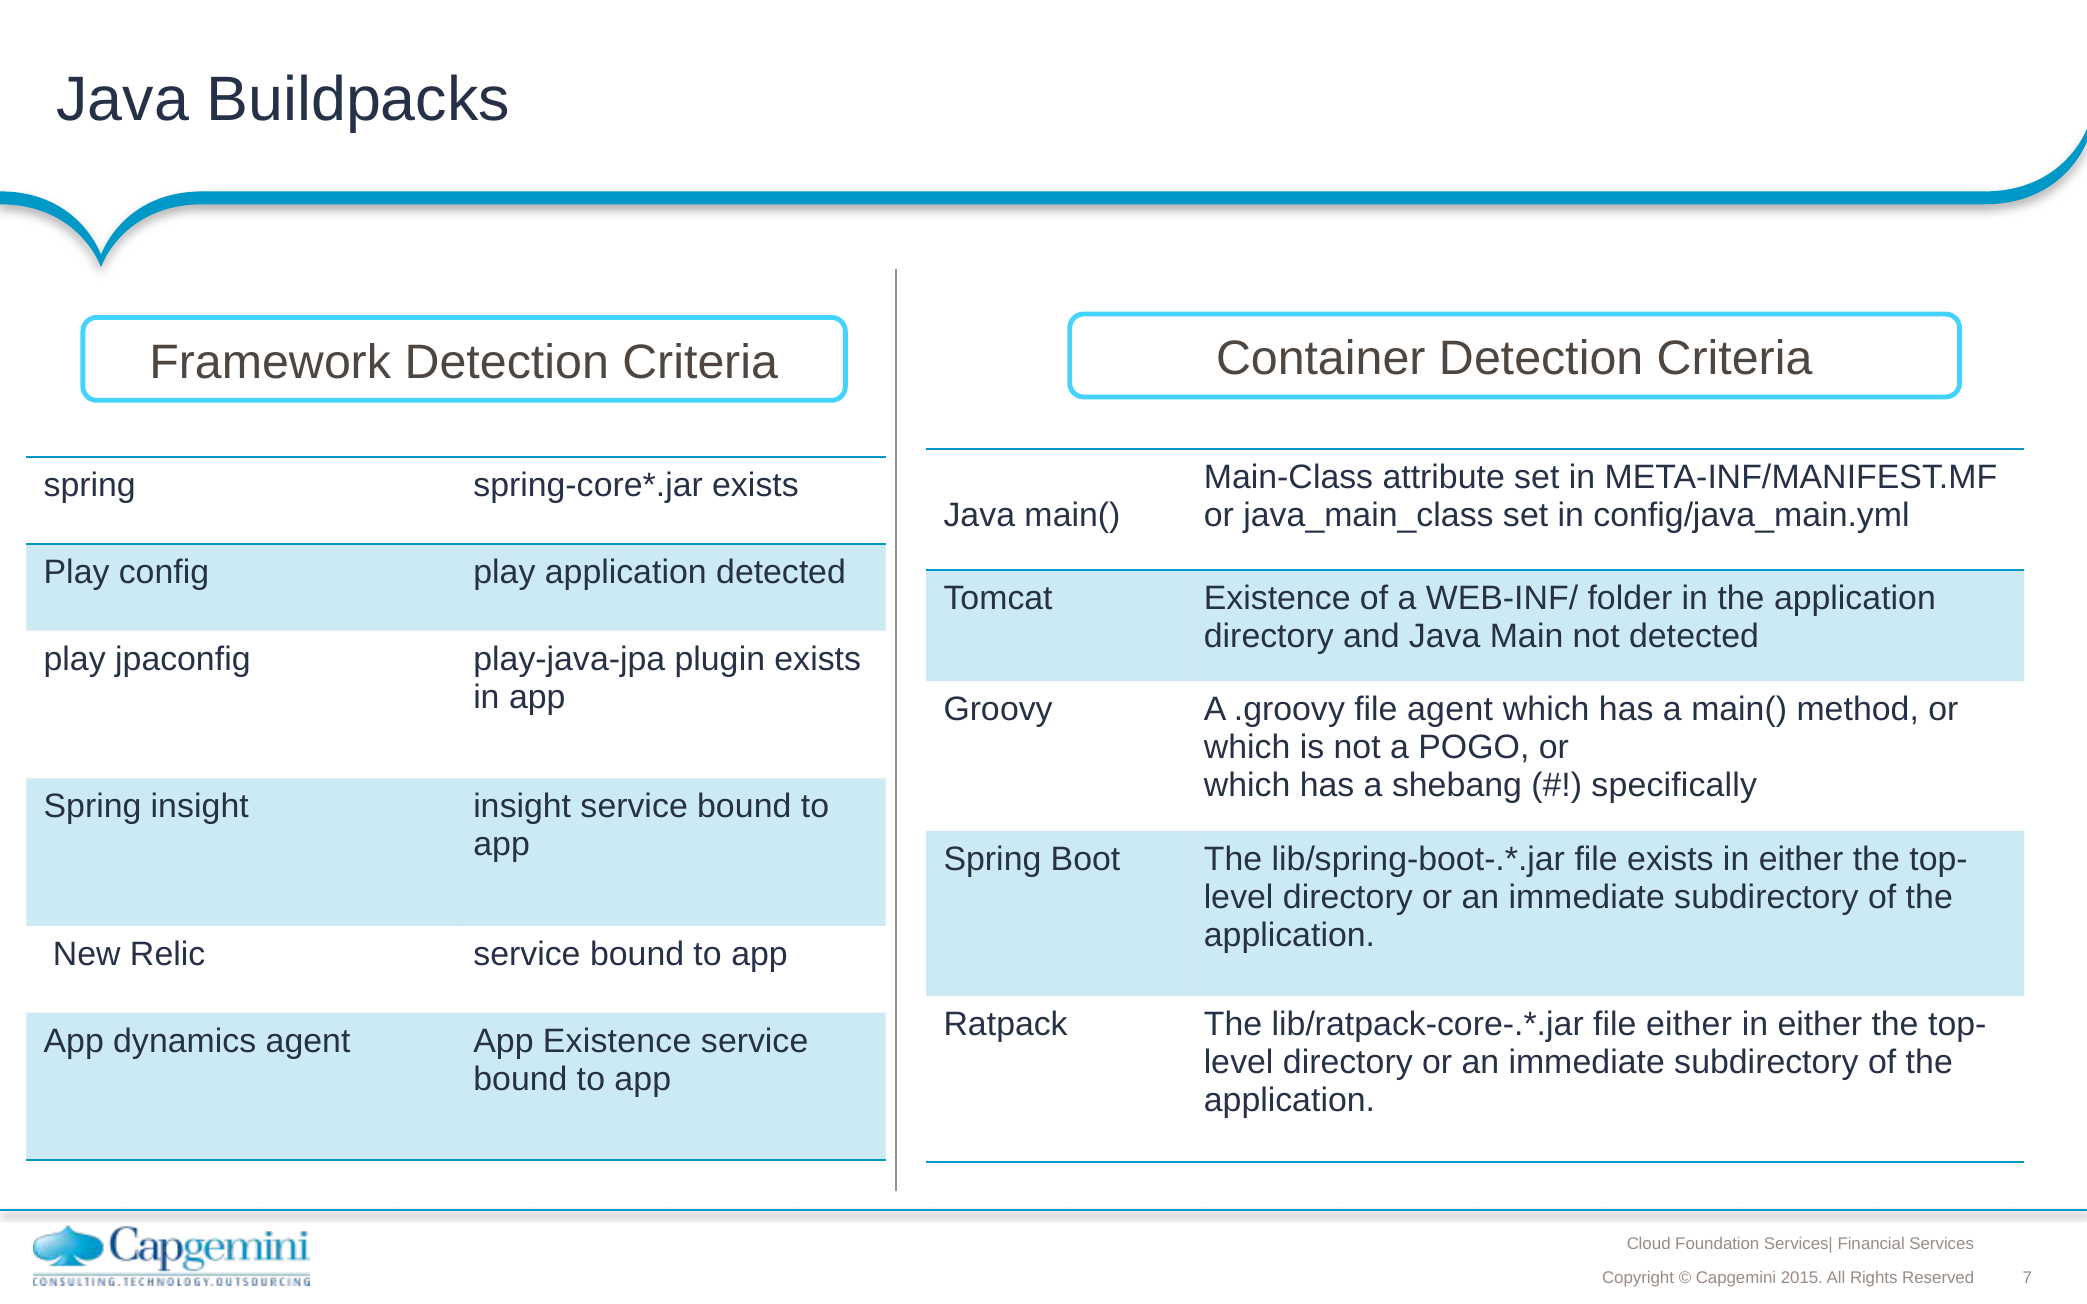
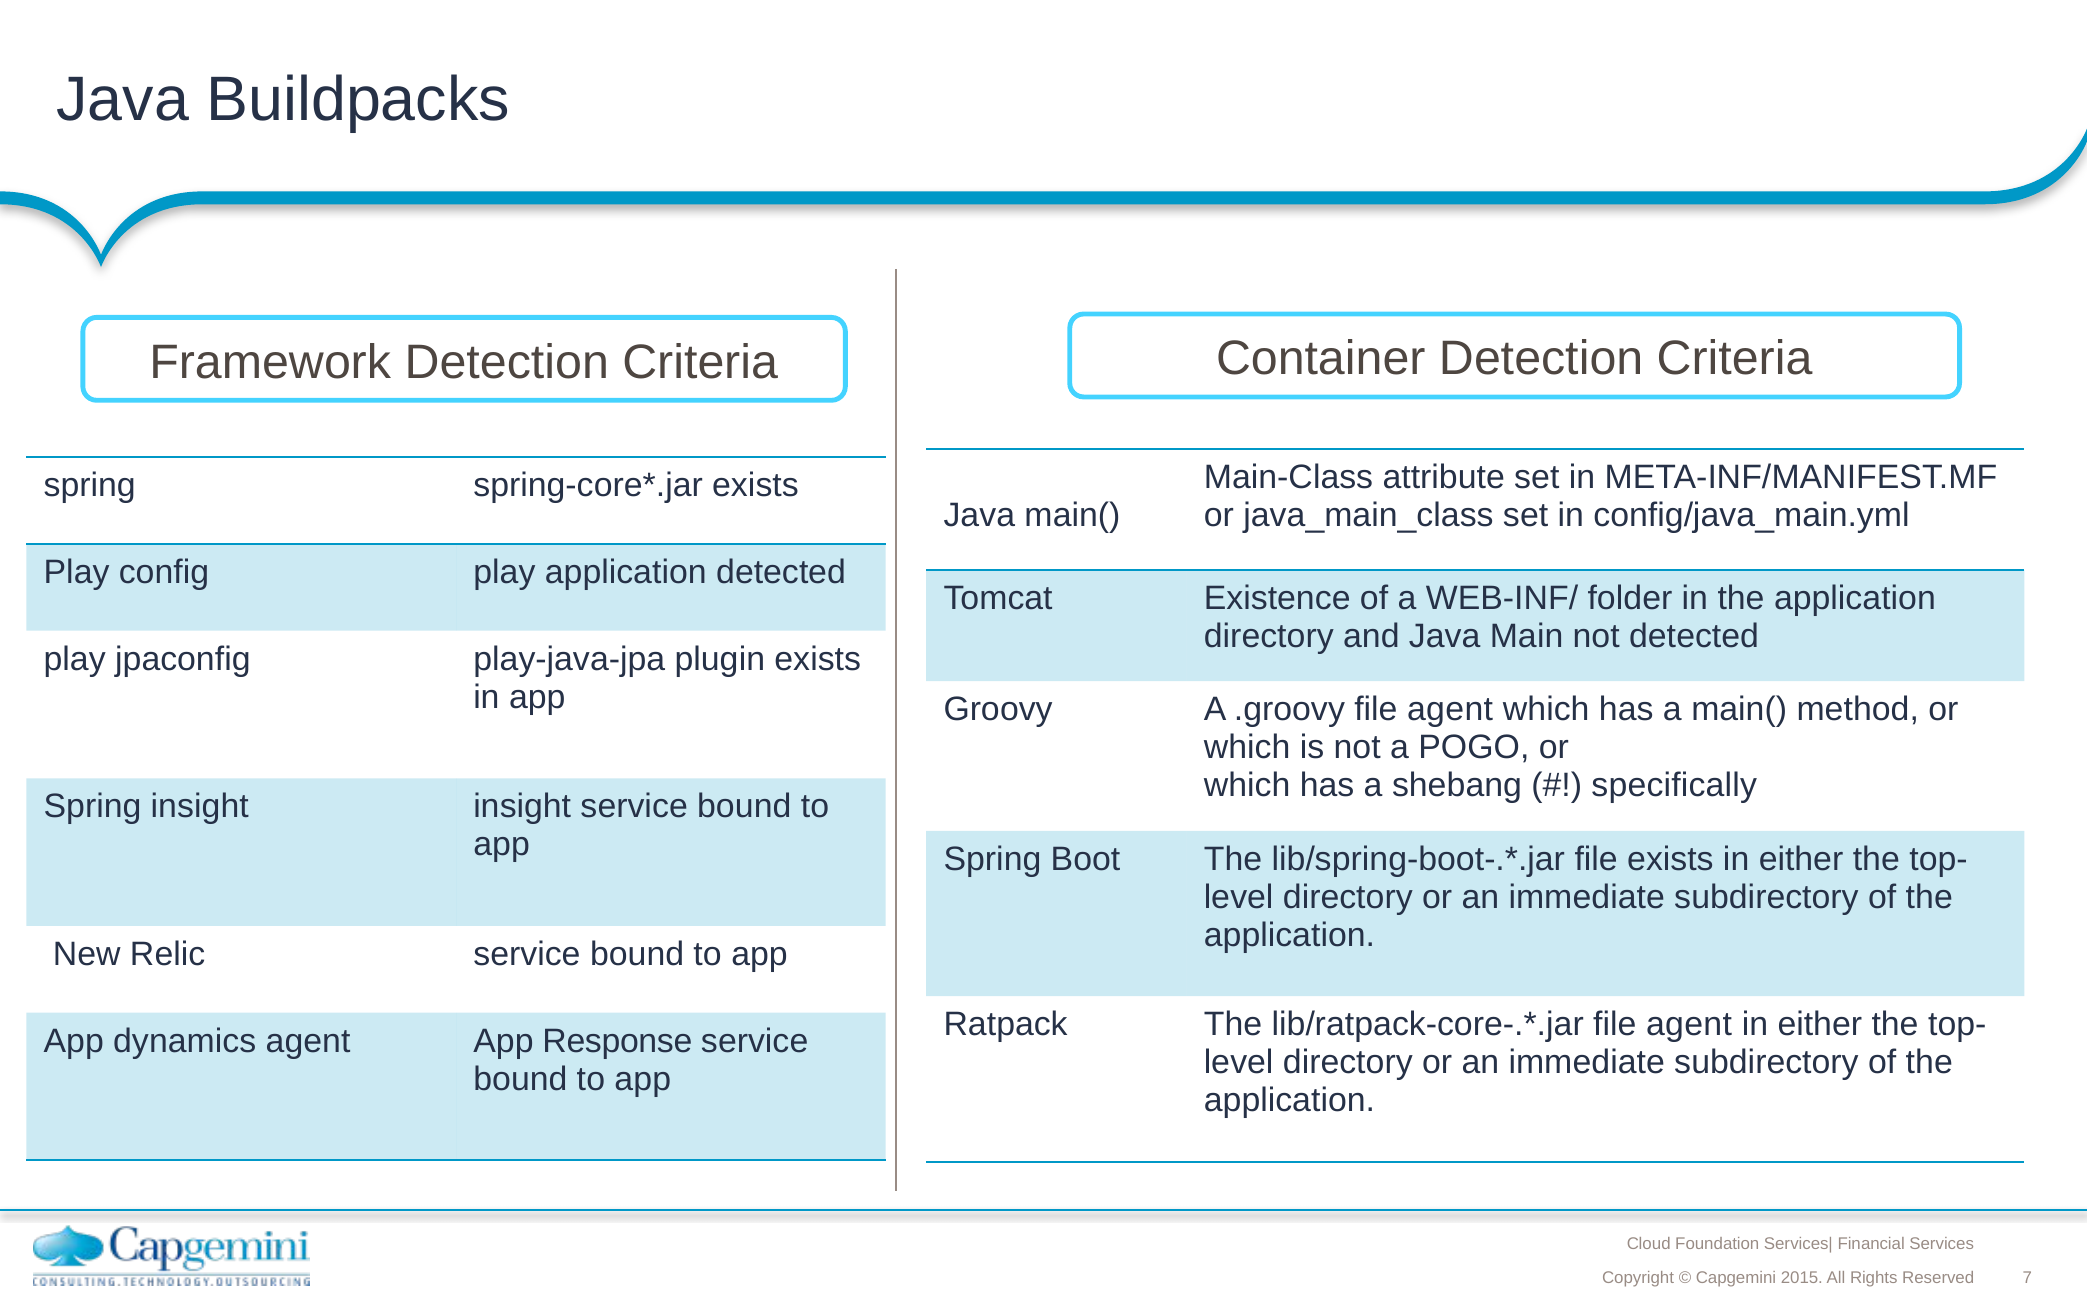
either at (1689, 1025): either -> agent
App Existence: Existence -> Response
